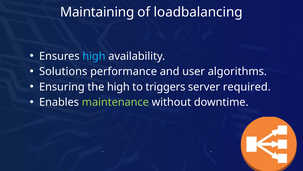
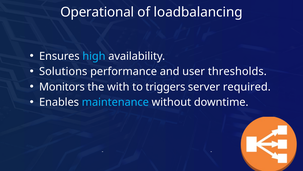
Maintaining: Maintaining -> Operational
algorithms: algorithms -> thresholds
Ensuring: Ensuring -> Monitors
the high: high -> with
maintenance colour: light green -> light blue
